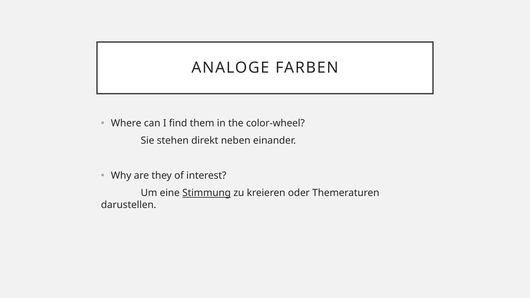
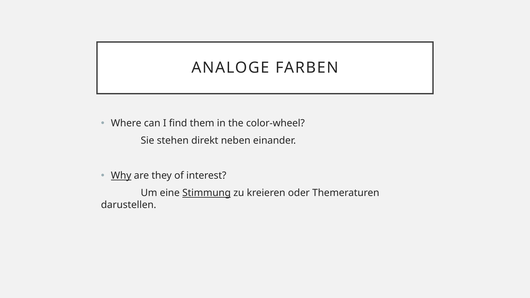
Why underline: none -> present
